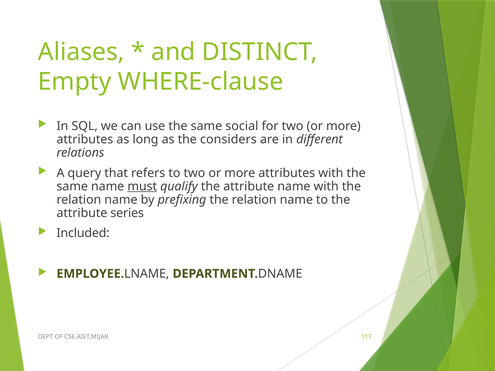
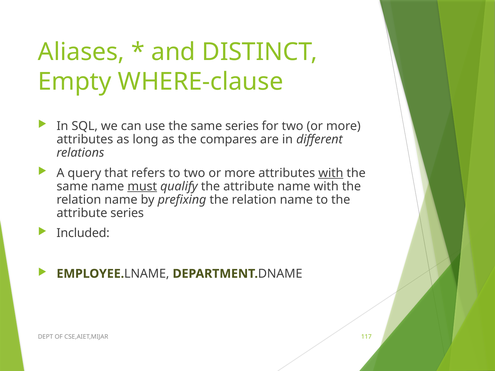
same social: social -> series
considers: considers -> compares
with at (331, 173) underline: none -> present
